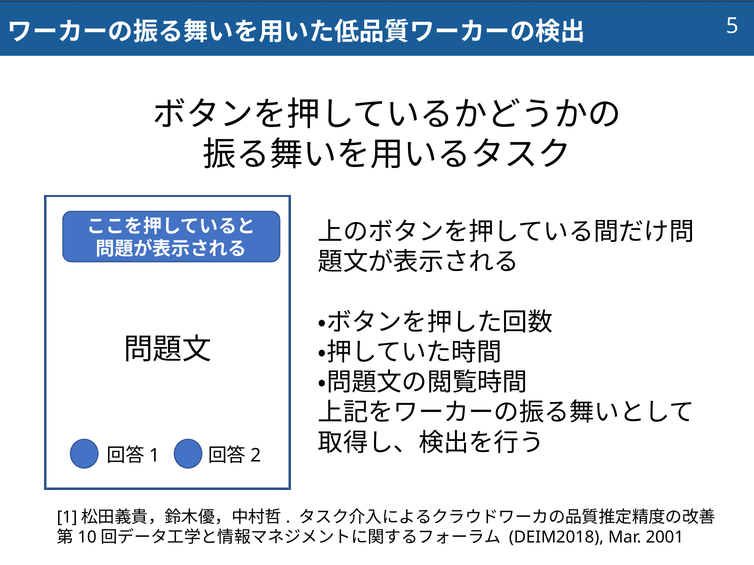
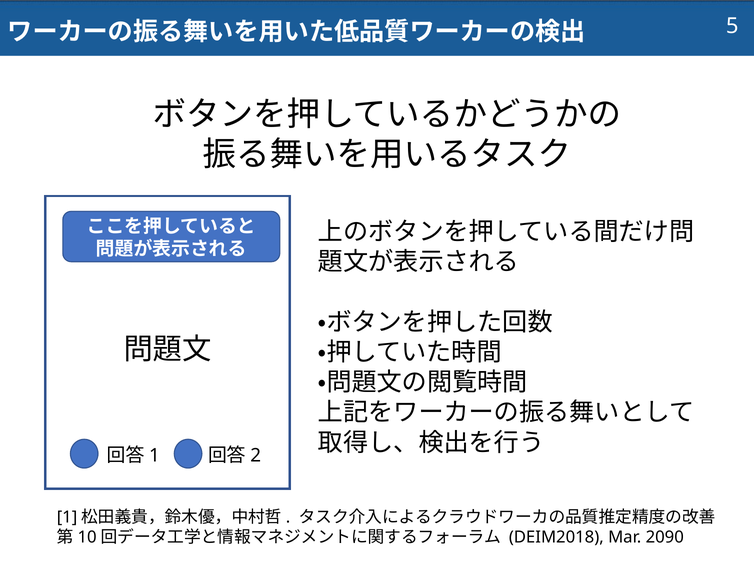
2001: 2001 -> 2090
